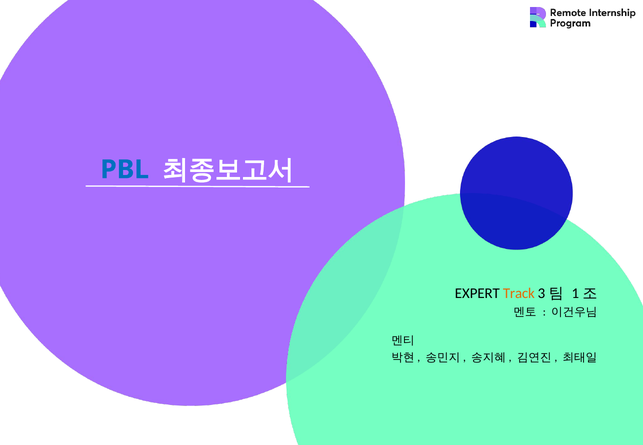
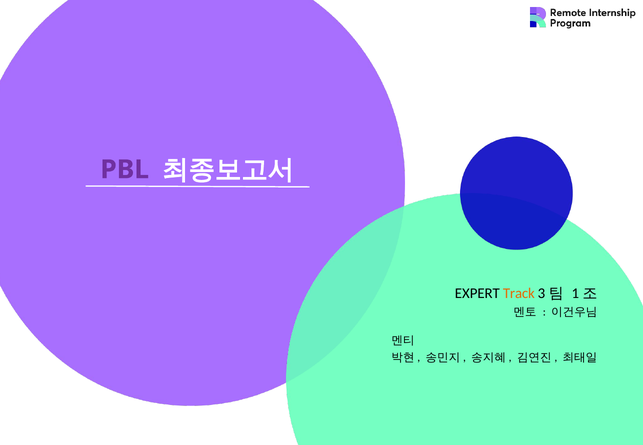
PBL colour: blue -> purple
